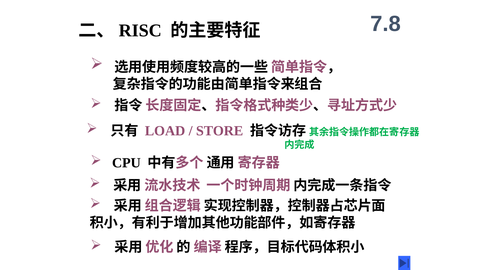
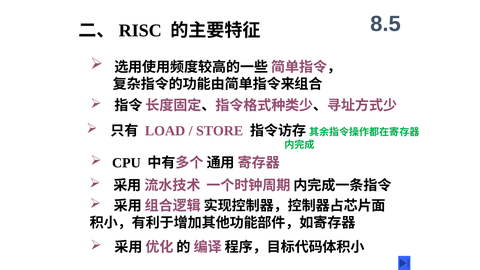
7.8: 7.8 -> 8.5
